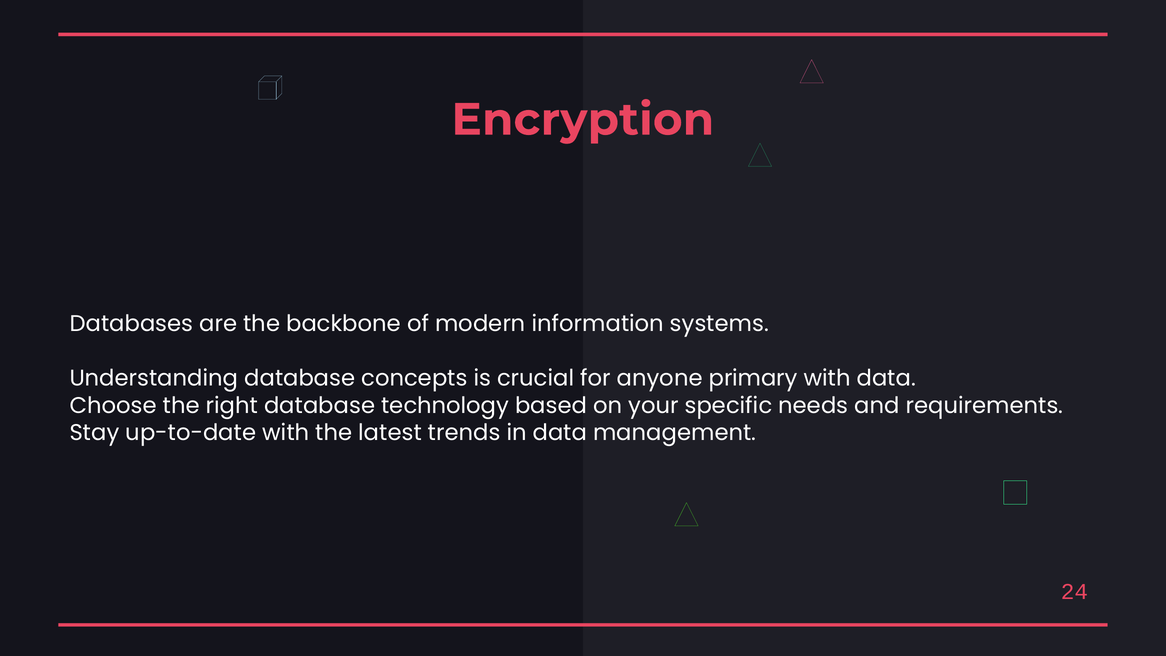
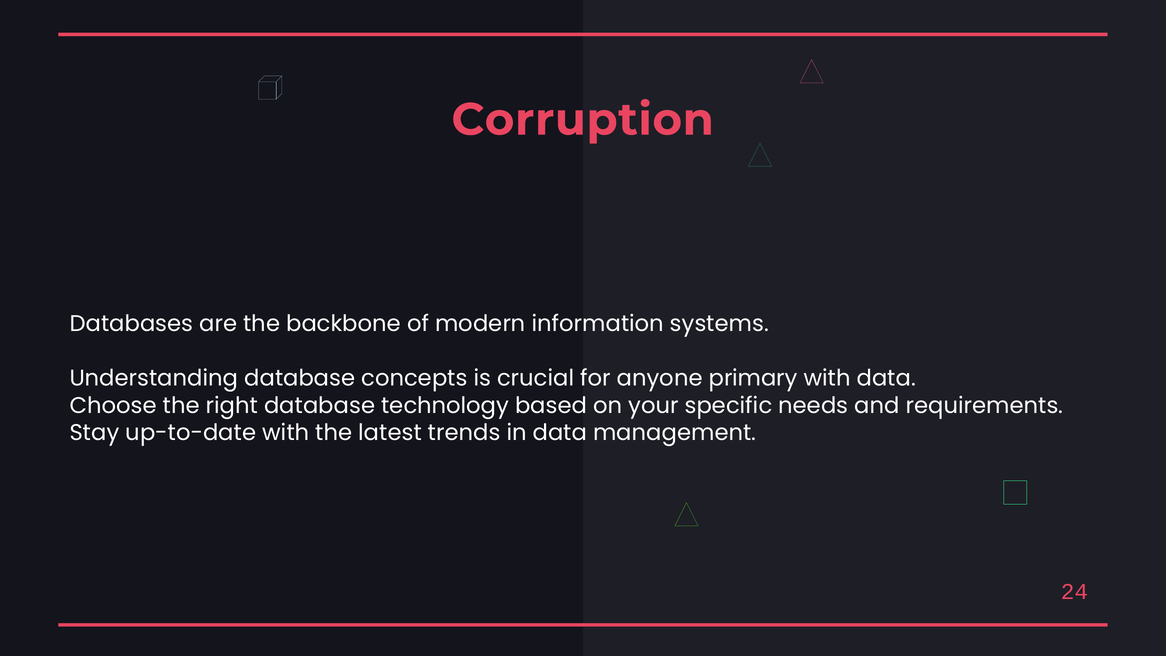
Encryption: Encryption -> Corruption
